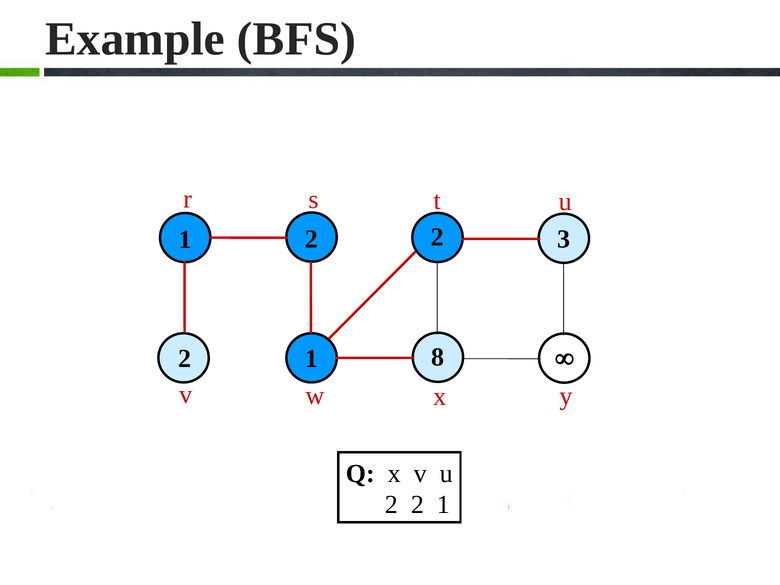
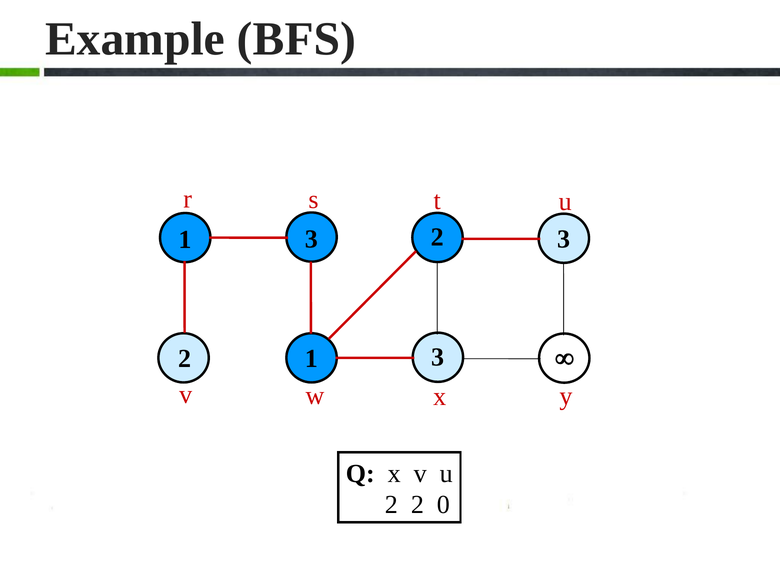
2 at (311, 239): 2 -> 3
8 at (438, 357): 8 -> 3
2 2 1: 1 -> 0
